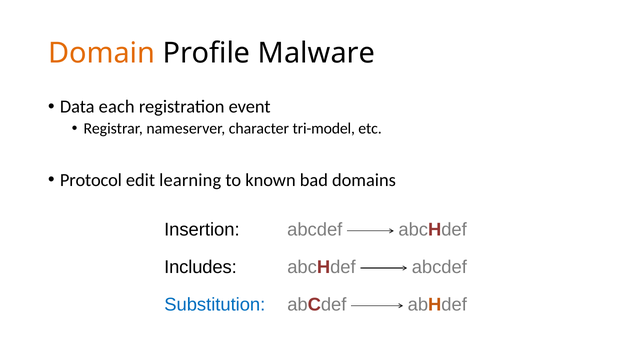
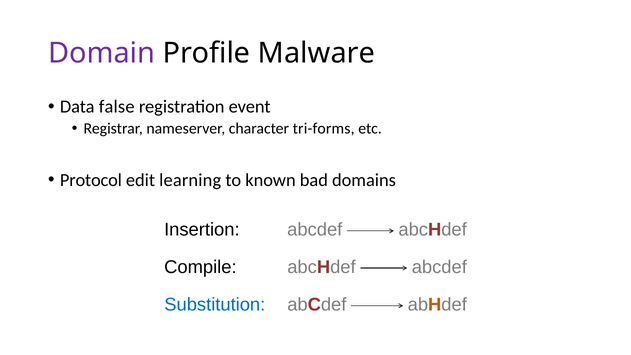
Domain colour: orange -> purple
each: each -> false
tri-model: tri-model -> tri-forms
Includes: Includes -> Compile
